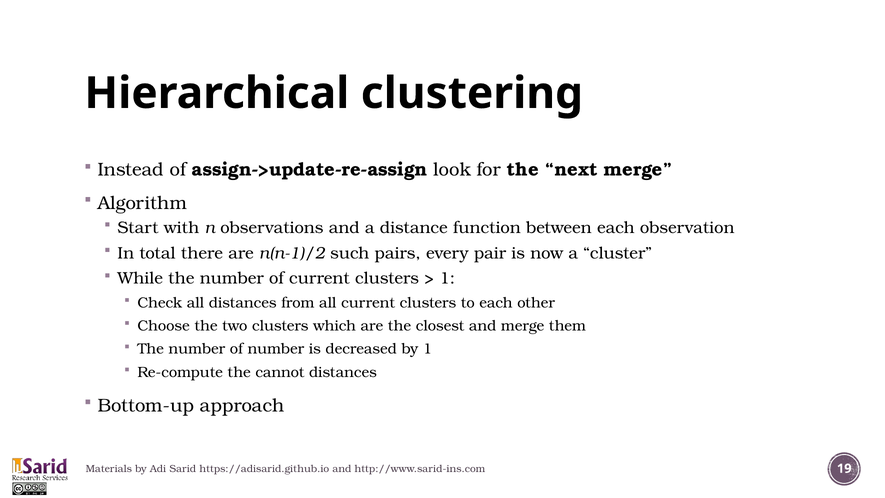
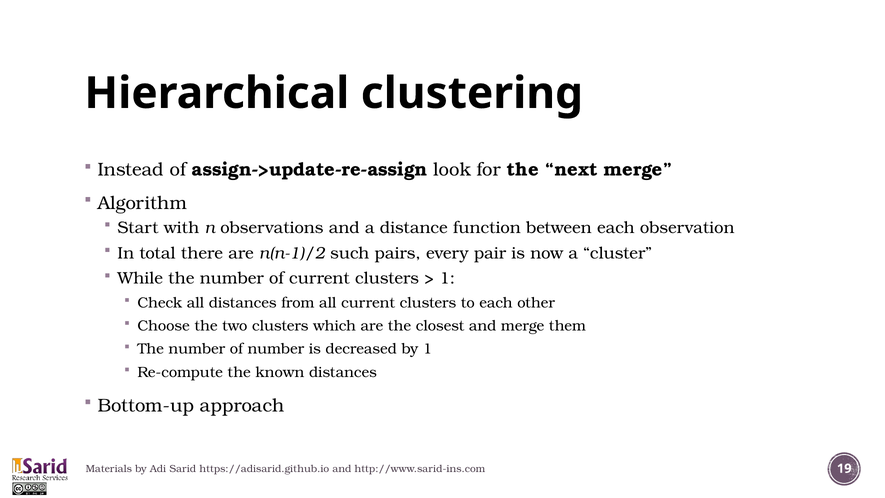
cannot: cannot -> known
